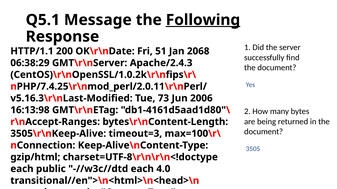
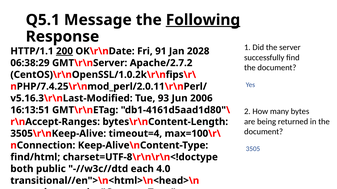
200 underline: none -> present
51: 51 -> 91
2068: 2068 -> 2028
Apache/2.4.3: Apache/2.4.3 -> Apache/2.7.2
73: 73 -> 93
16:13:98: 16:13:98 -> 16:13:51
timeout=3: timeout=3 -> timeout=4
gzip/html: gzip/html -> find/html
each at (22, 169): each -> both
